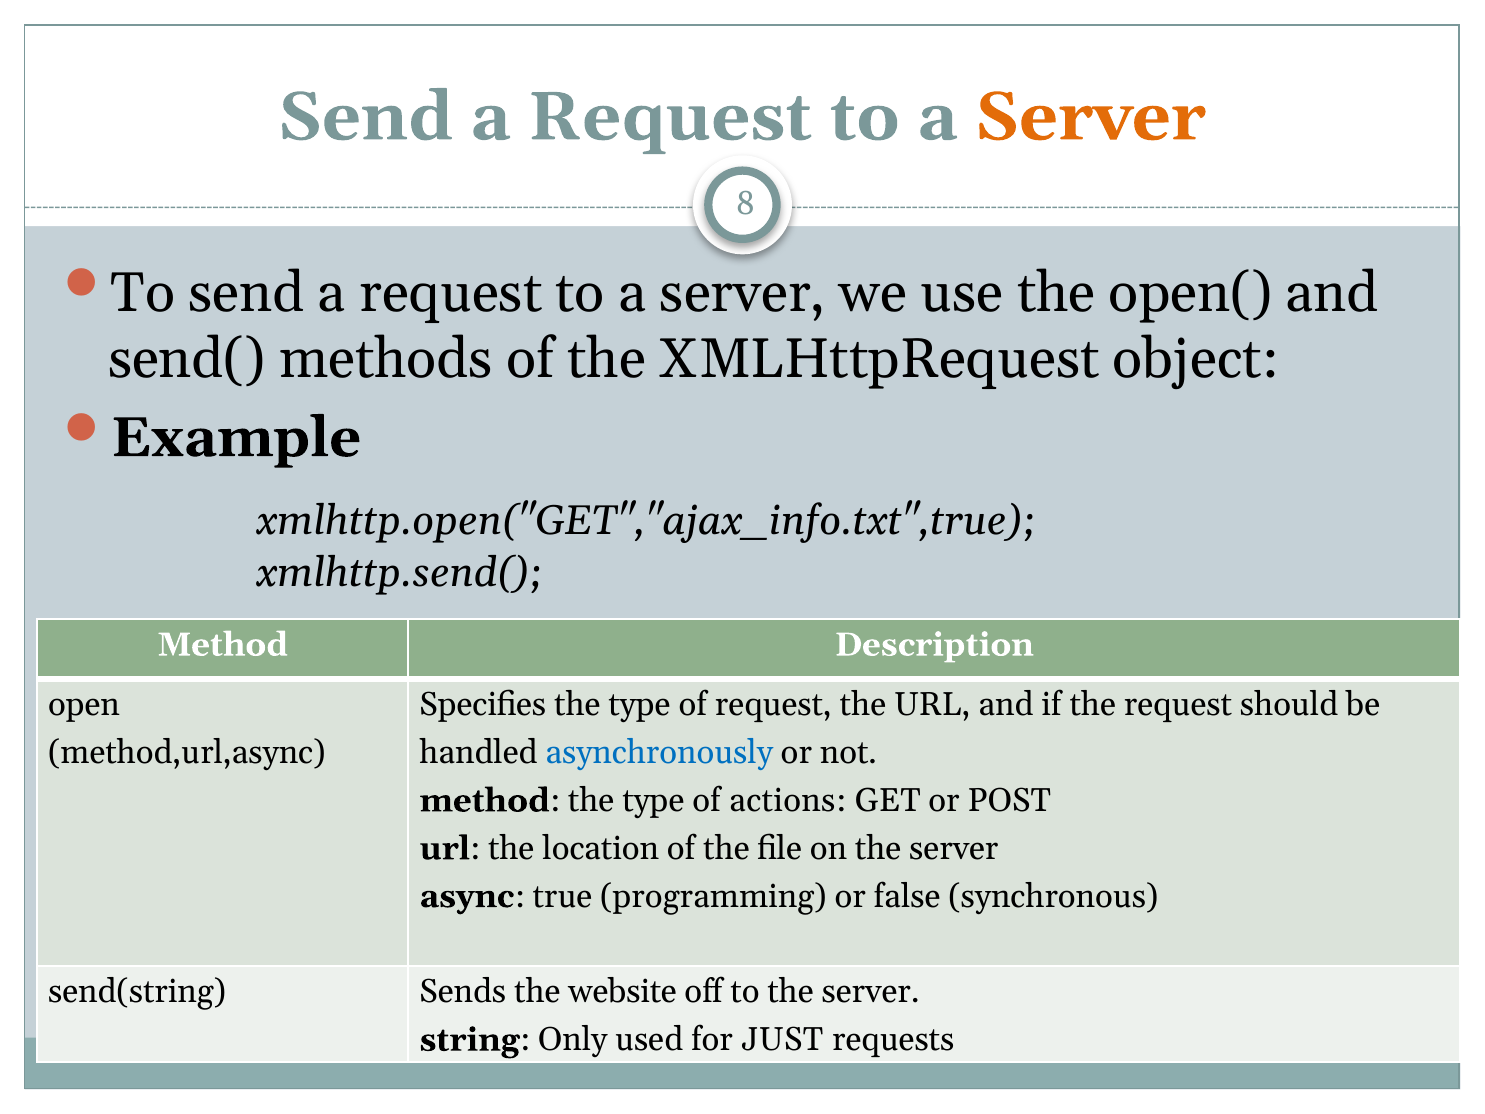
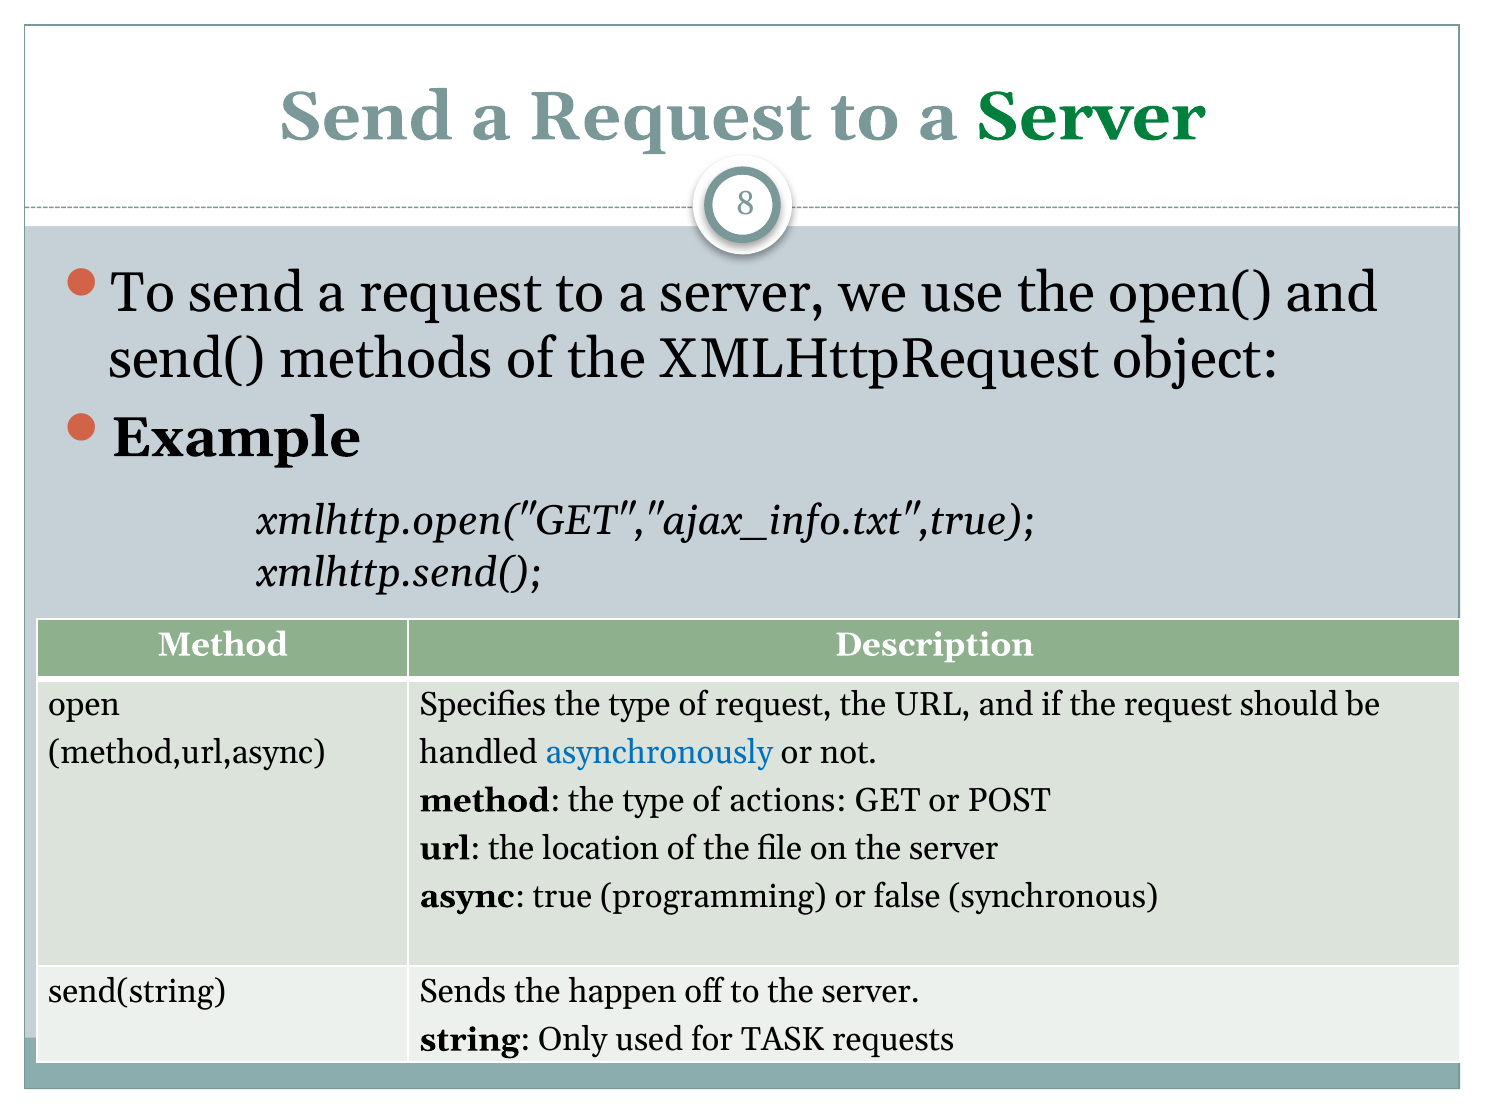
Server at (1091, 117) colour: orange -> green
website: website -> happen
JUST: JUST -> TASK
